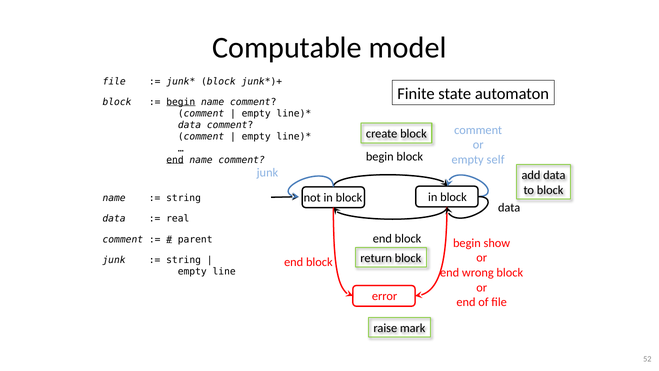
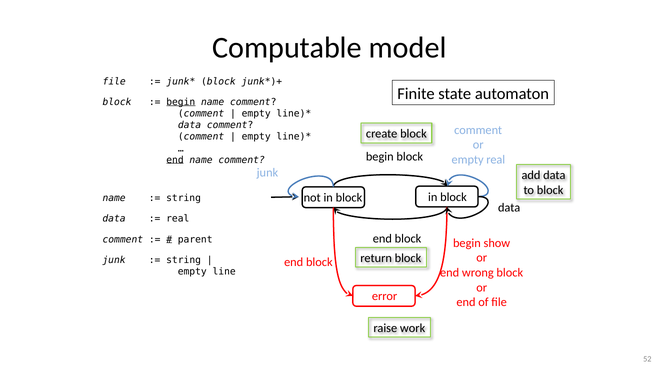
empty self: self -> real
mark: mark -> work
